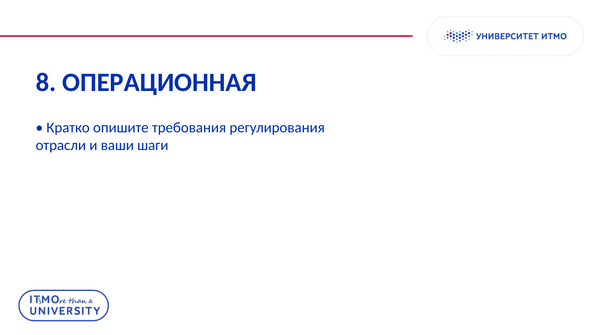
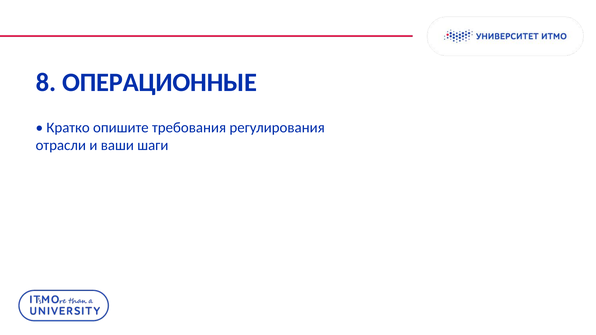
ОПЕРАЦИОННАЯ: ОПЕРАЦИОННАЯ -> ОПЕРАЦИОННЫЕ
